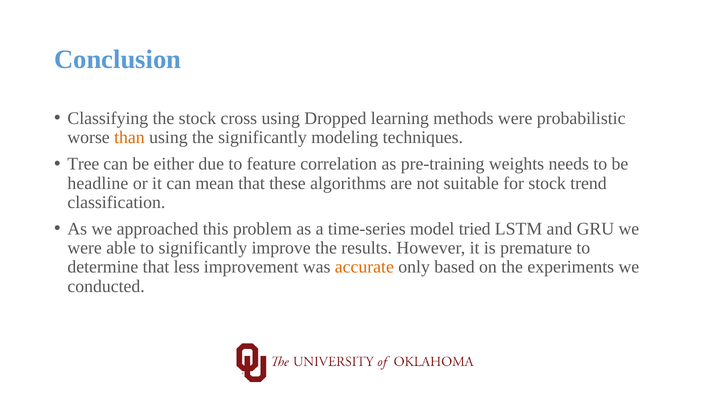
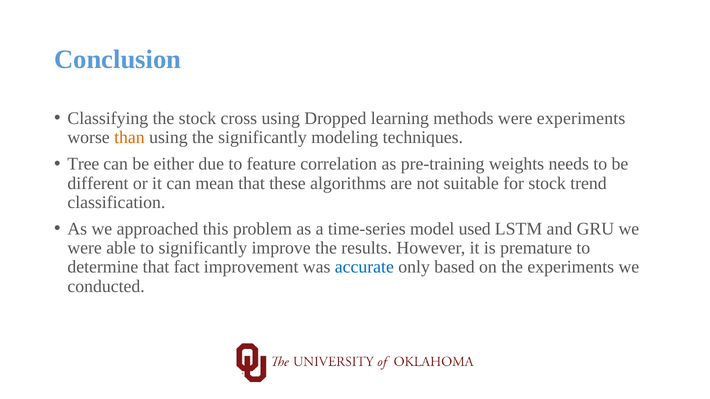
were probabilistic: probabilistic -> experiments
headline: headline -> different
tried: tried -> used
less: less -> fact
accurate colour: orange -> blue
